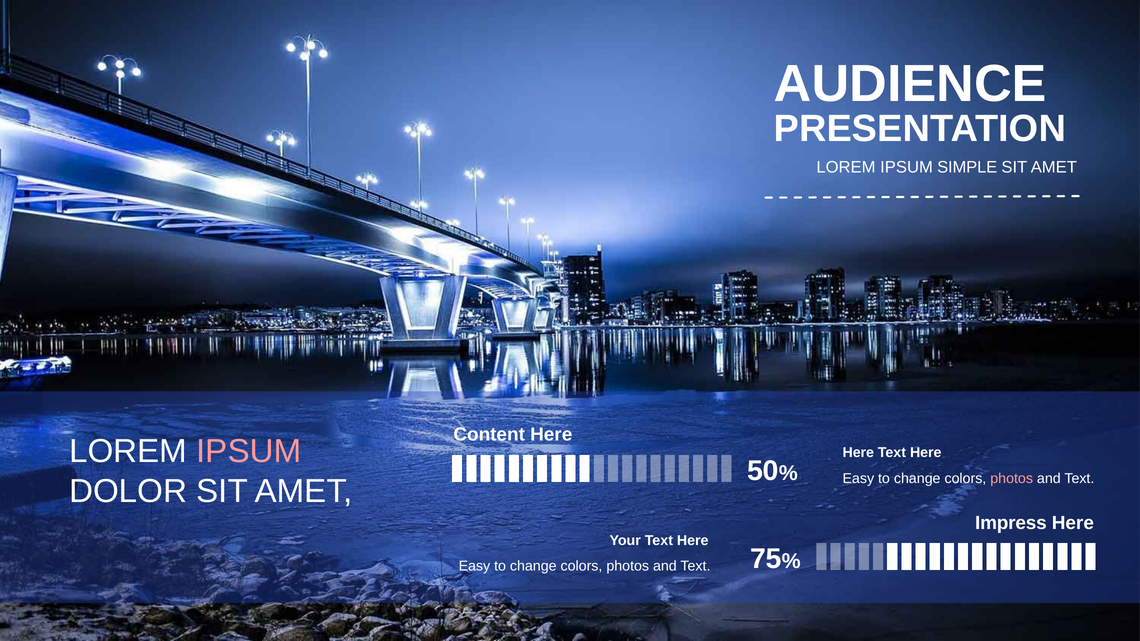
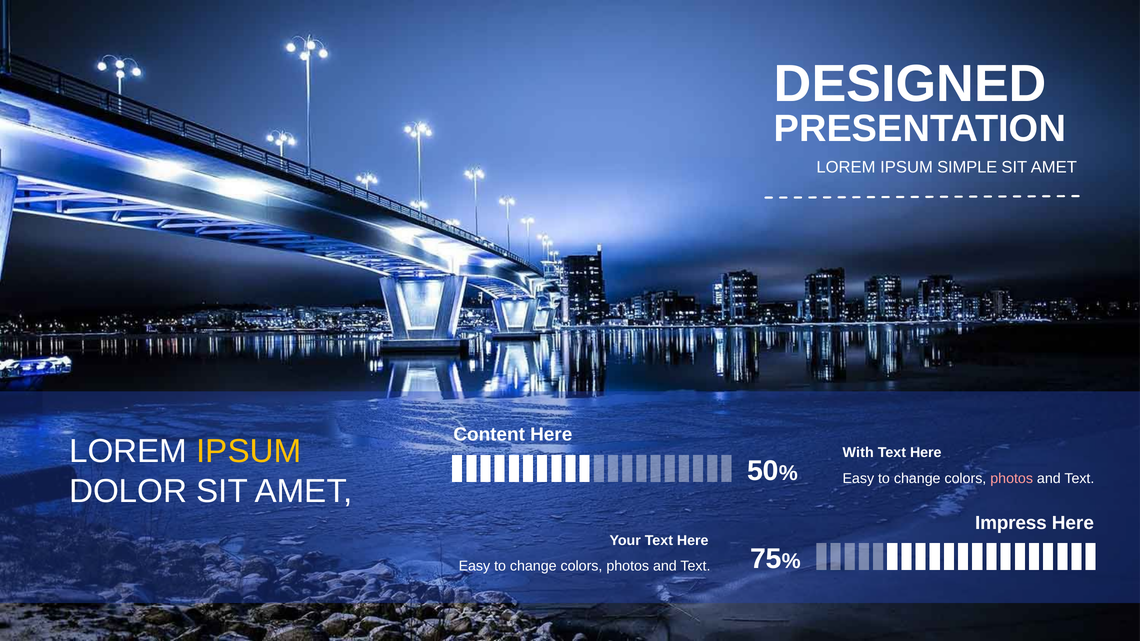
AUDIENCE: AUDIENCE -> DESIGNED
IPSUM at (249, 452) colour: pink -> yellow
Here at (858, 453): Here -> With
